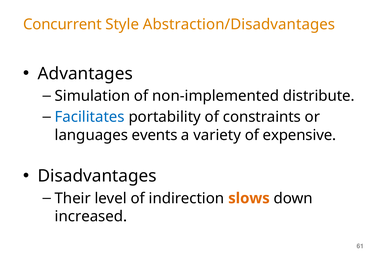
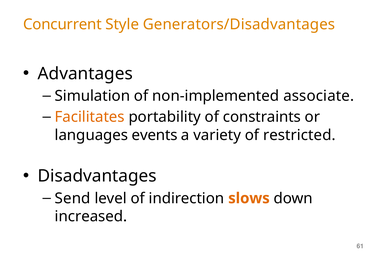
Abstraction/Disadvantages: Abstraction/Disadvantages -> Generators/Disadvantages
distribute: distribute -> associate
Facilitates colour: blue -> orange
expensive: expensive -> restricted
Their: Their -> Send
